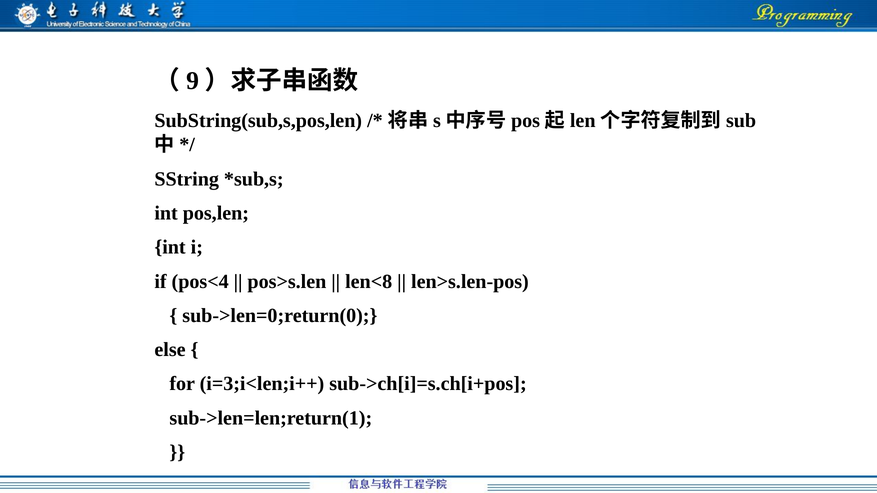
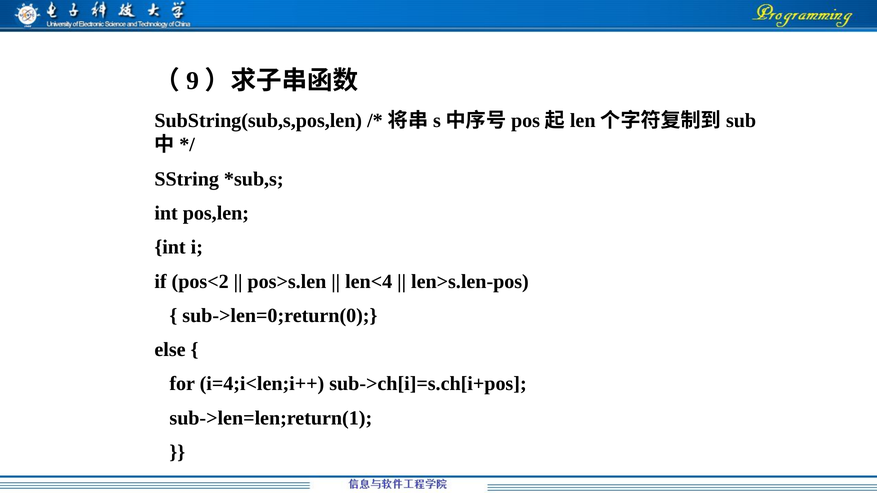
pos<4: pos<4 -> pos<2
len<8: len<8 -> len<4
i=3;i<len;i++: i=3;i<len;i++ -> i=4;i<len;i++
